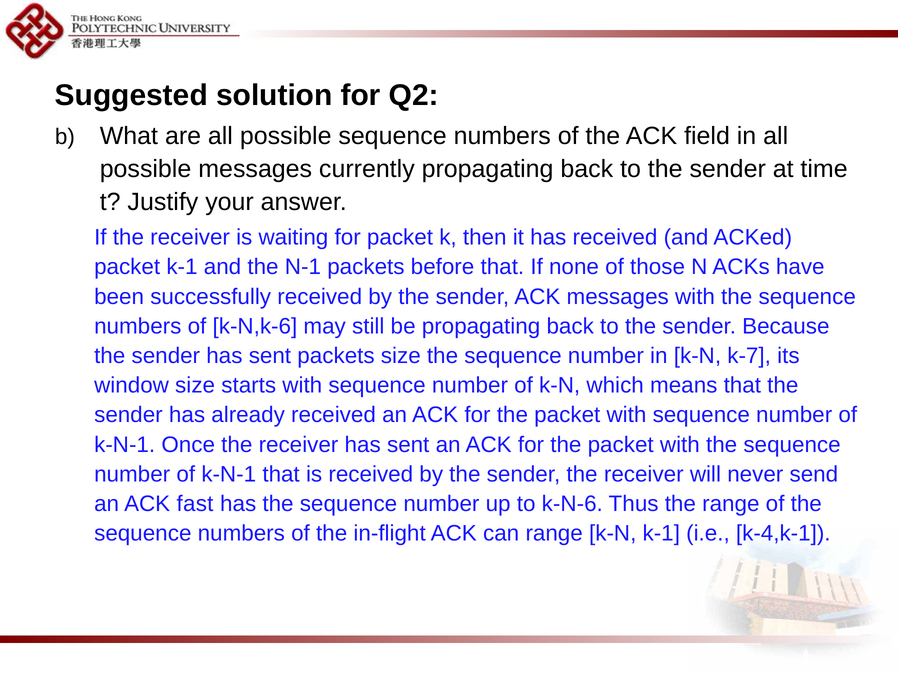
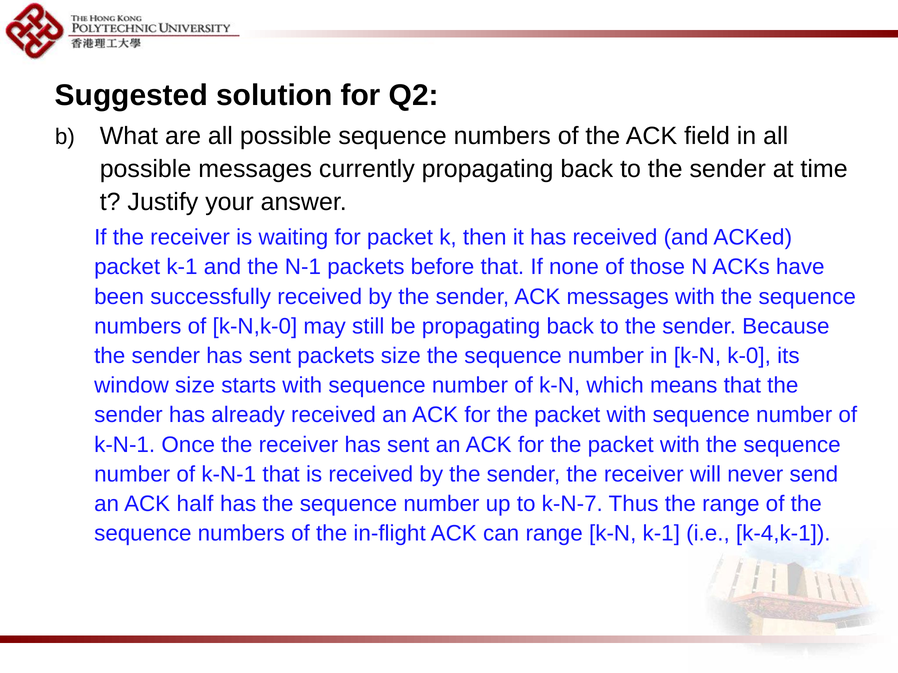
k-N,k-6: k-N,k-6 -> k-N,k-0
k-7: k-7 -> k-0
fast: fast -> half
k-N-6: k-N-6 -> k-N-7
